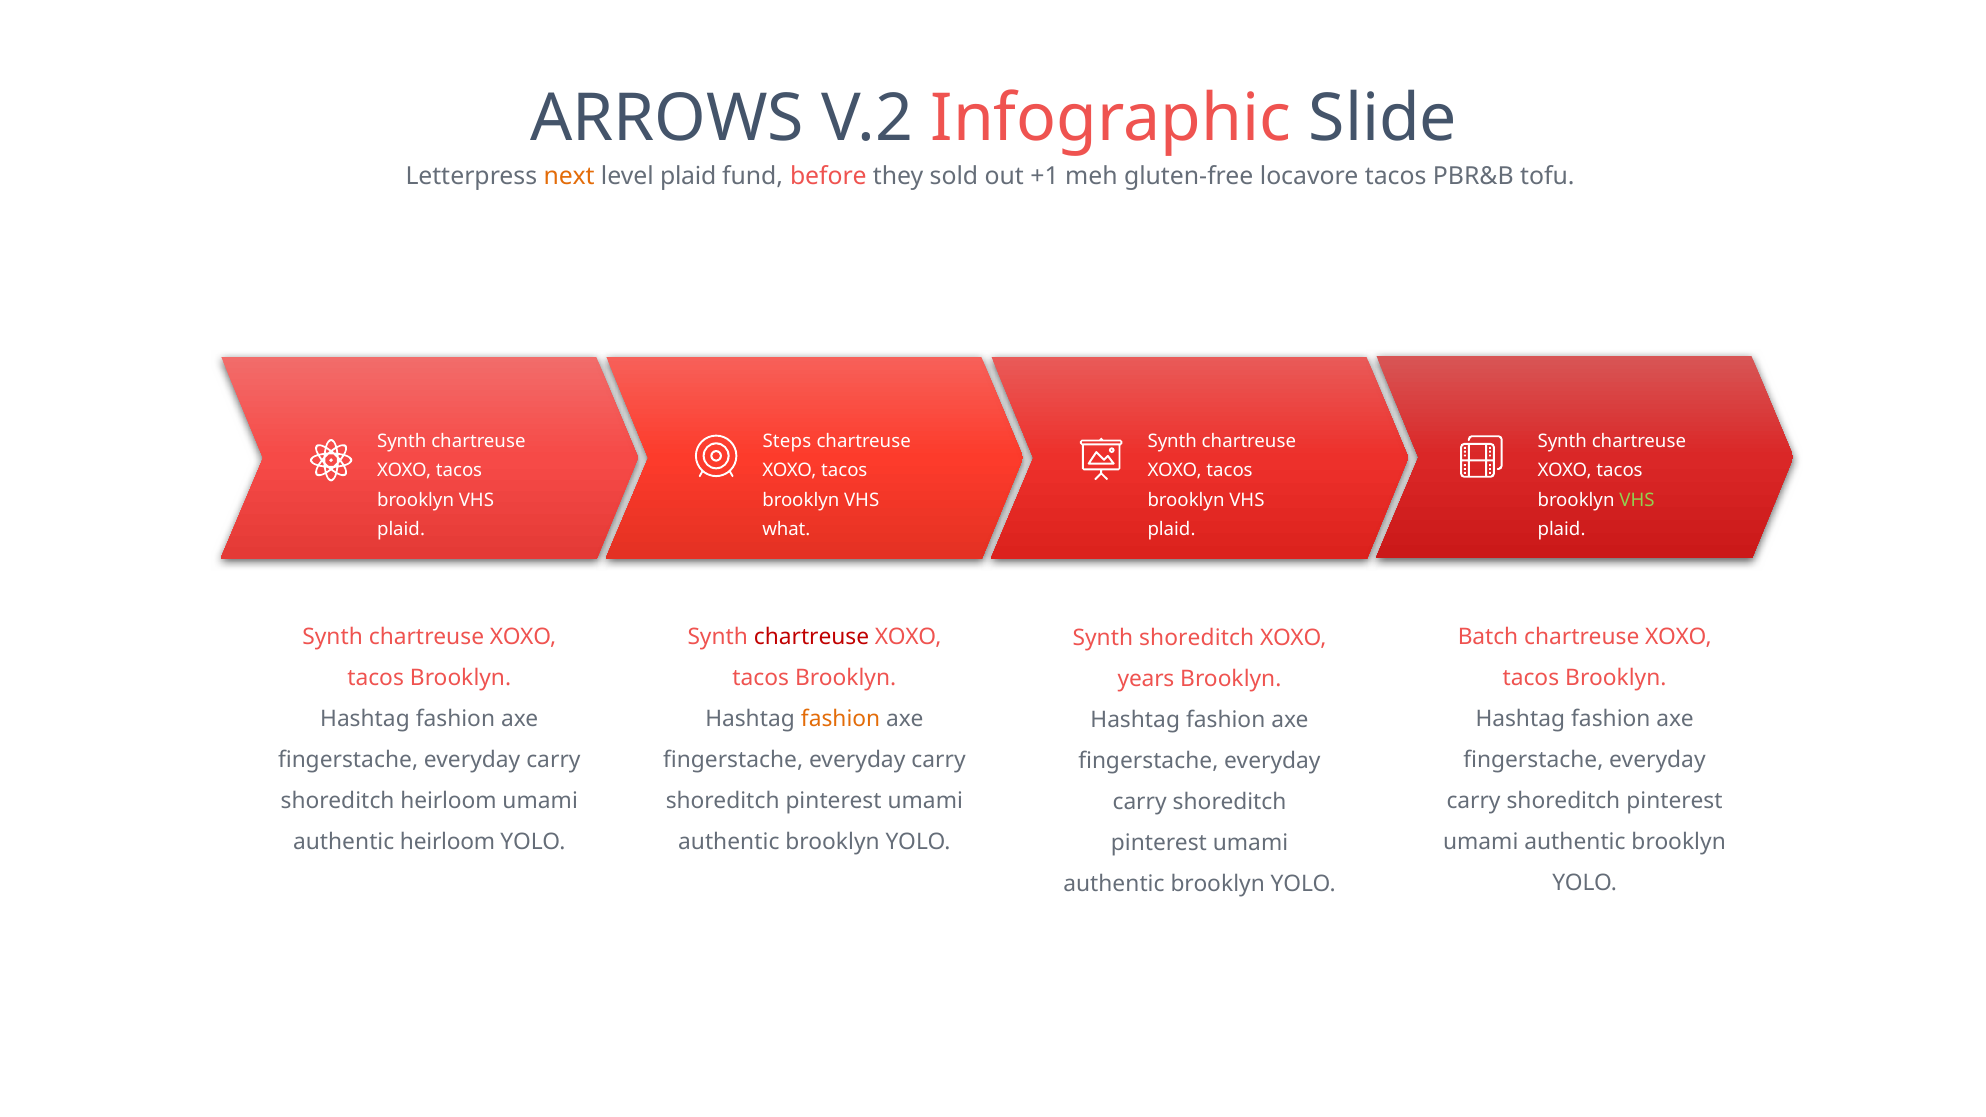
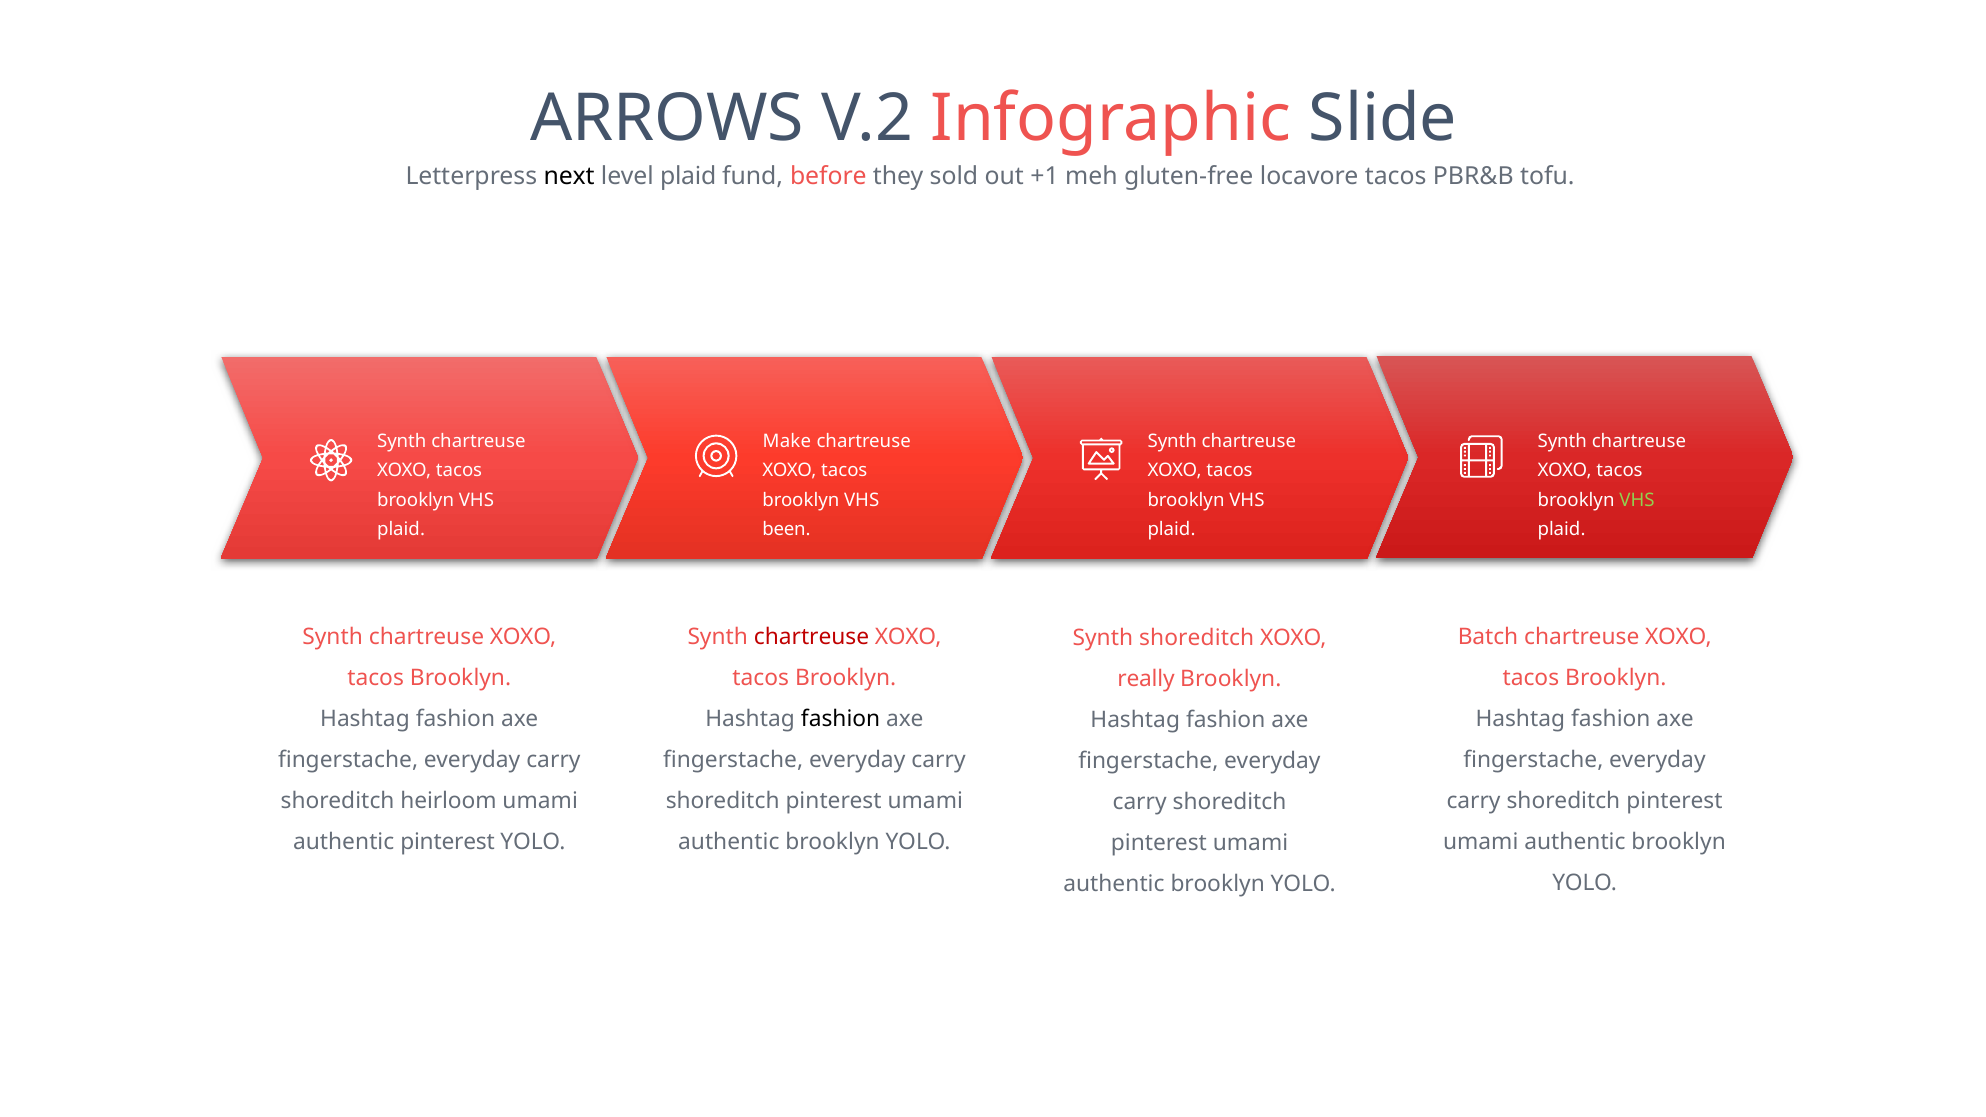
next colour: orange -> black
Steps: Steps -> Make
what: what -> been
years: years -> really
fashion at (841, 719) colour: orange -> black
authentic heirloom: heirloom -> pinterest
